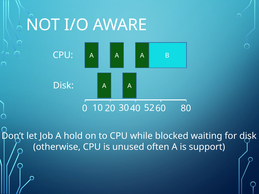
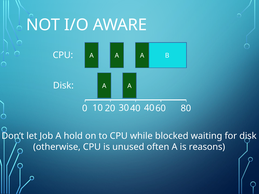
30 52: 52 -> 40
support: support -> reasons
